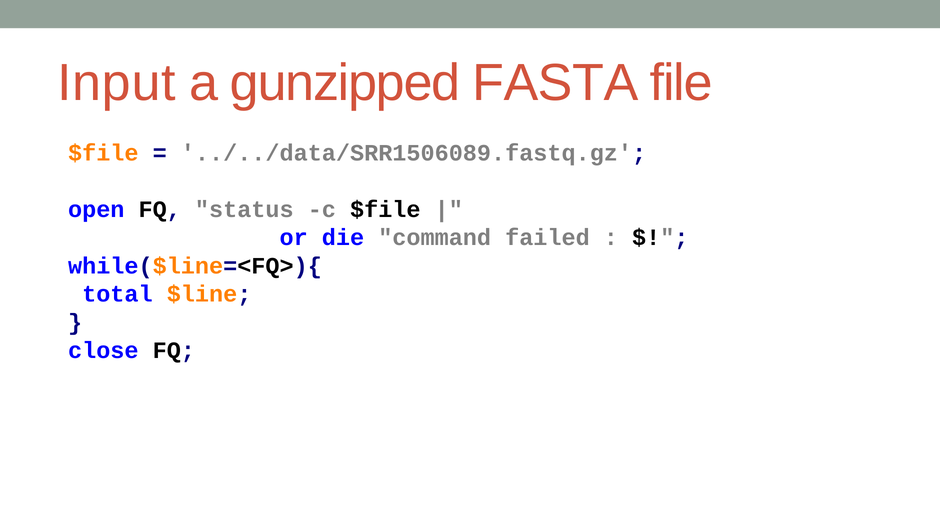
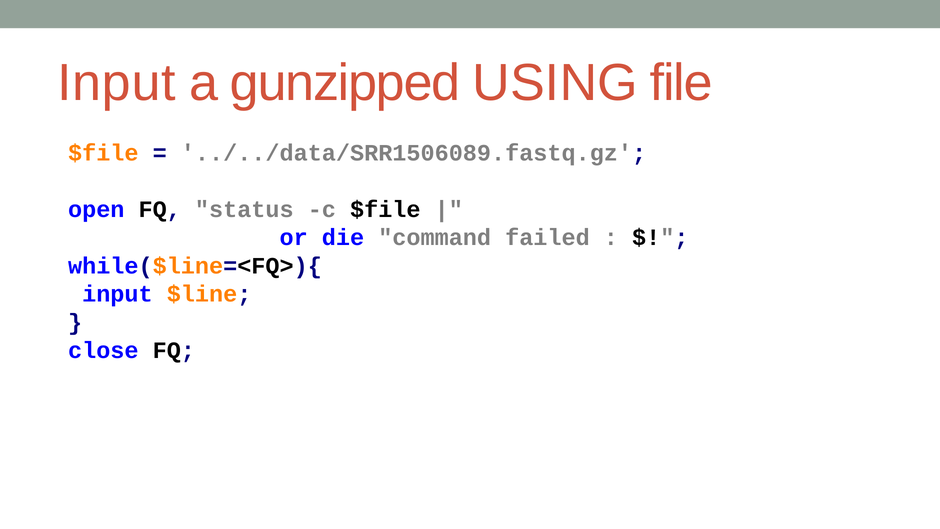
FASTA: FASTA -> USING
total at (117, 294): total -> input
